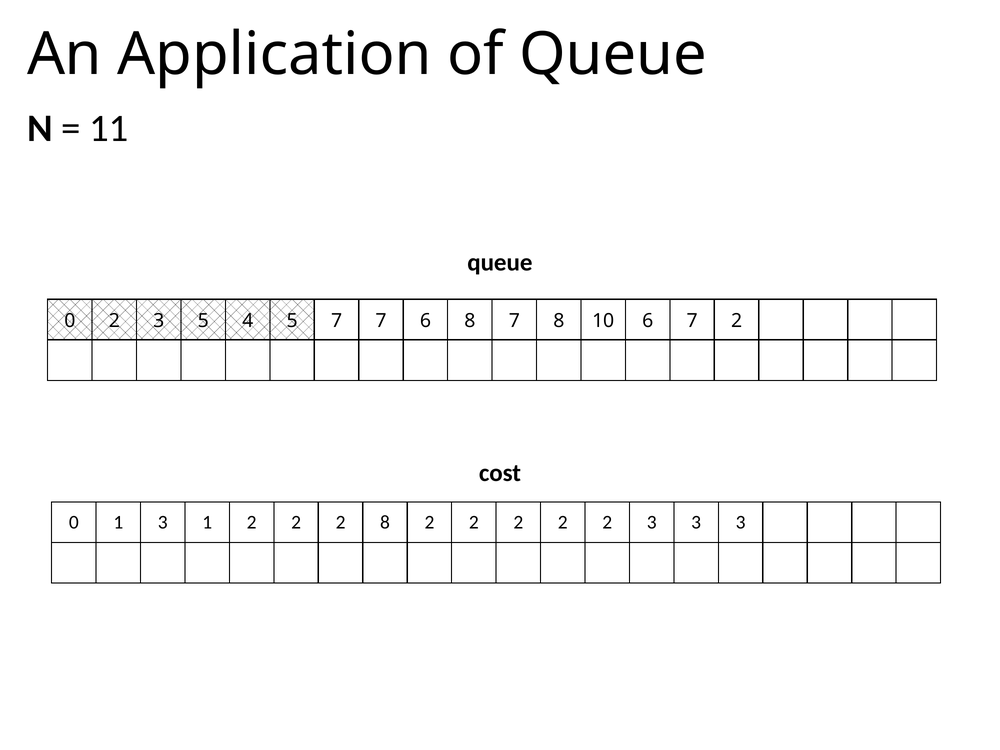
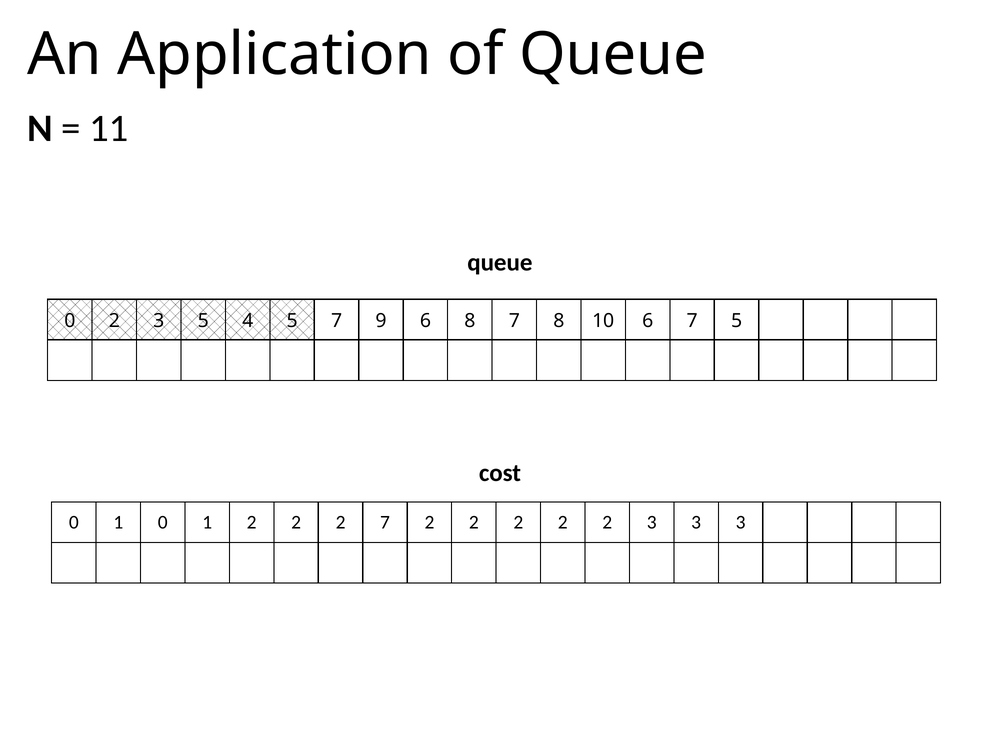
7 7: 7 -> 9
7 2: 2 -> 5
1 3: 3 -> 0
2 8: 8 -> 7
